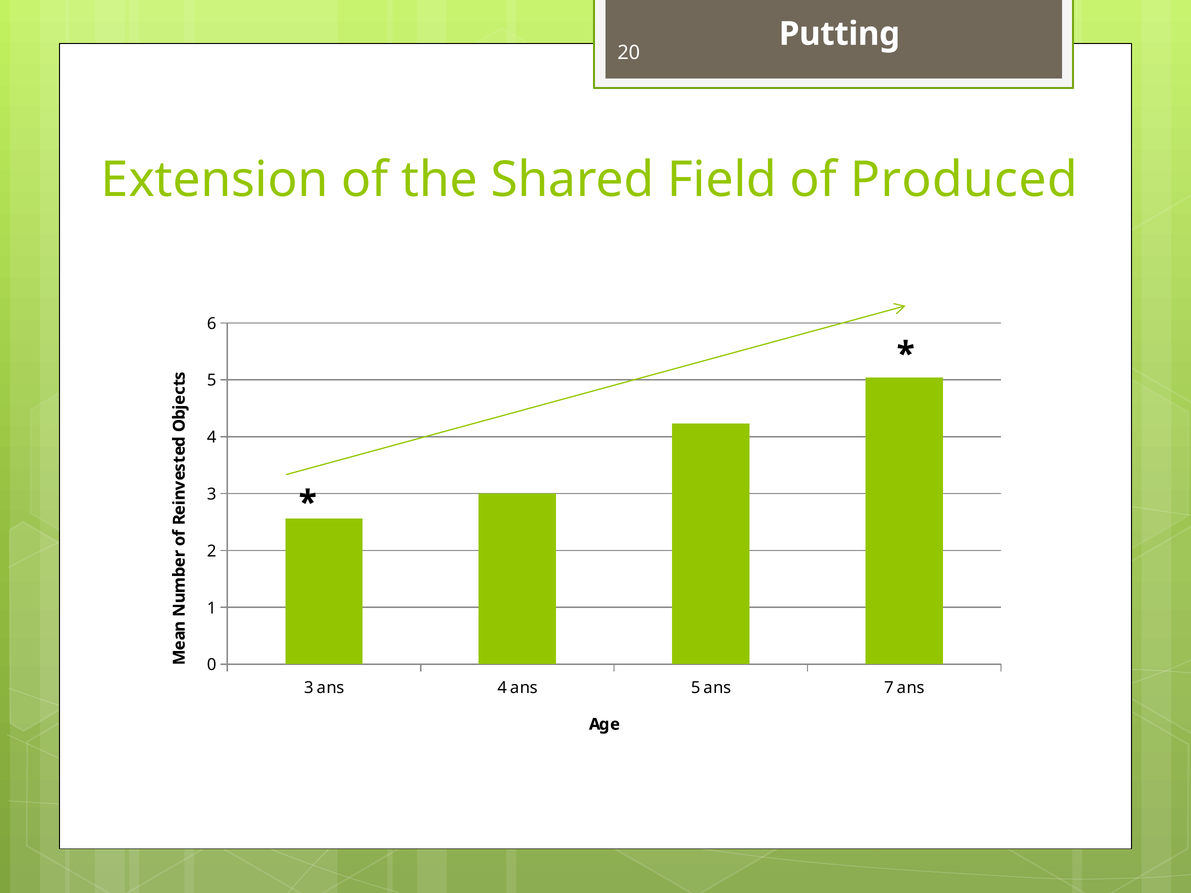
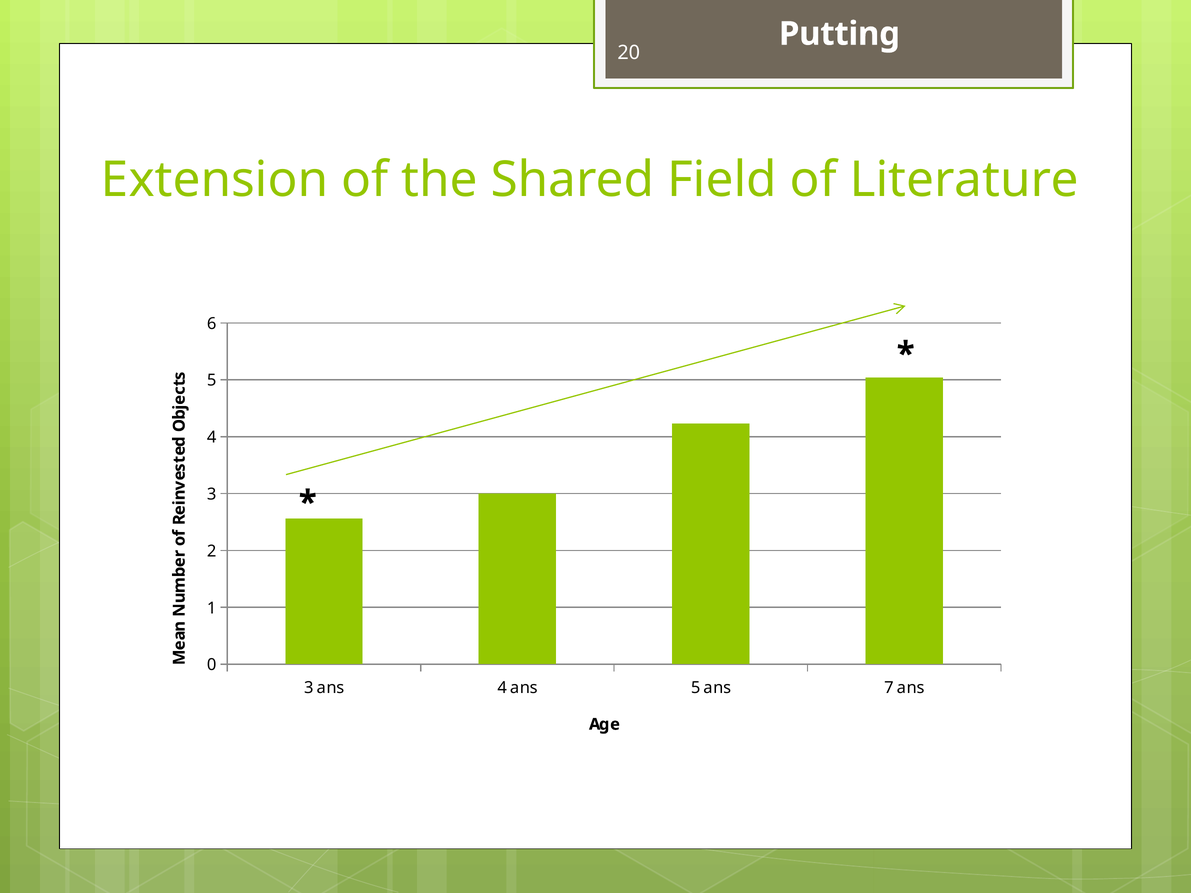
Produced: Produced -> Literature
